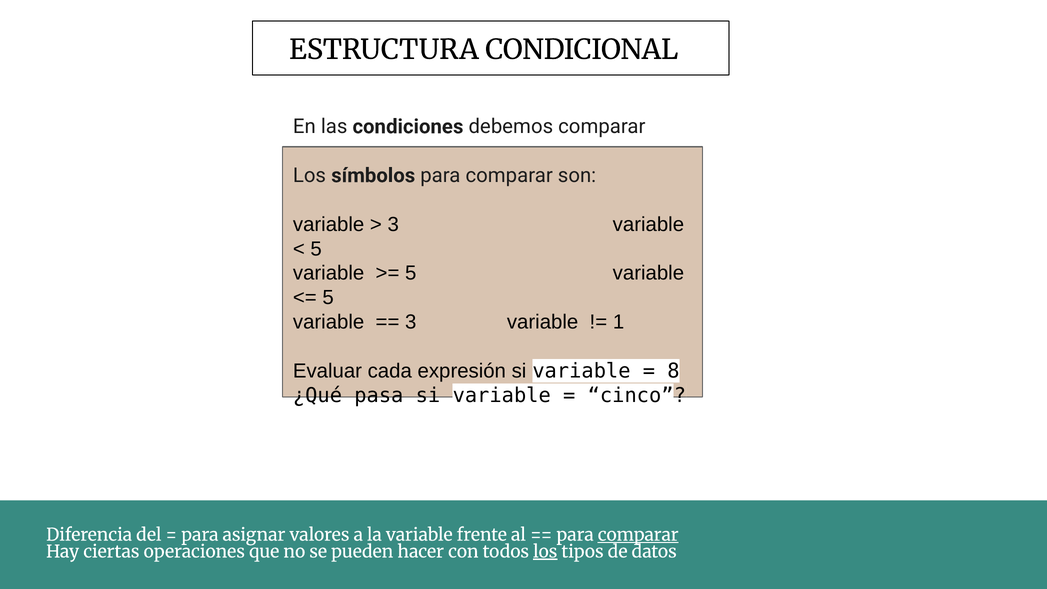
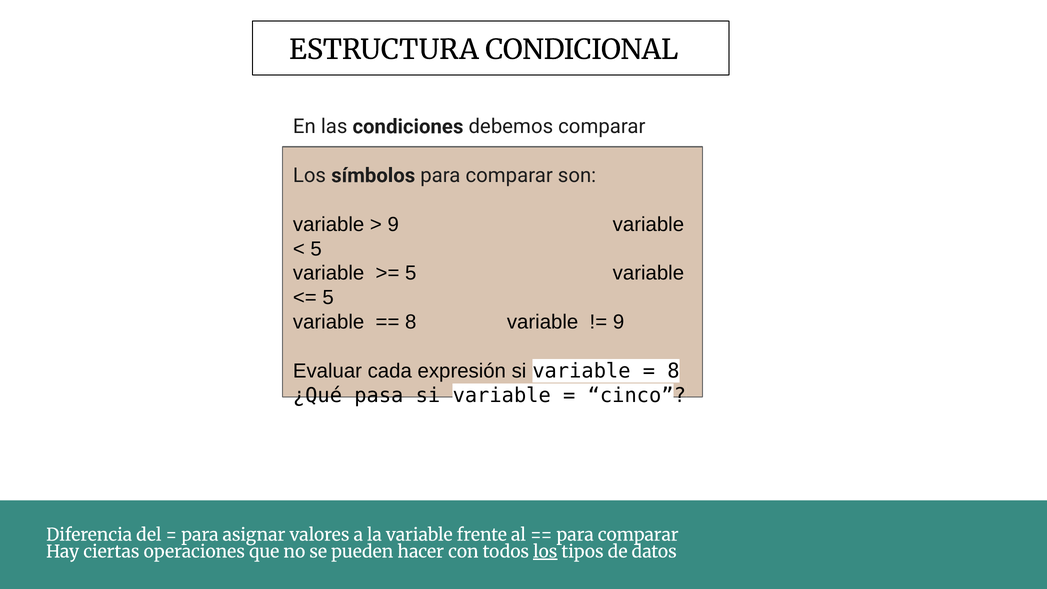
3 at (393, 224): 3 -> 9
3 at (411, 322): 3 -> 8
1 at (619, 322): 1 -> 9
comparar at (638, 535) underline: present -> none
